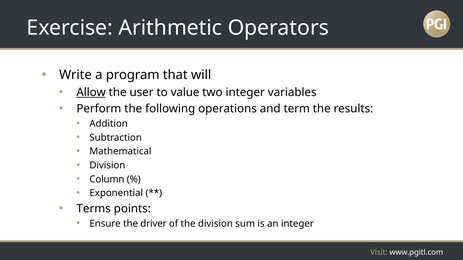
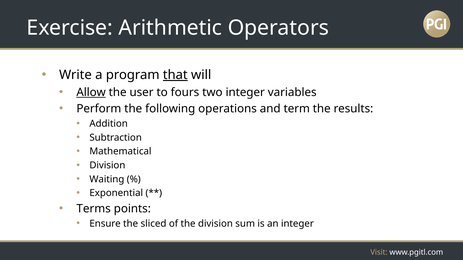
that underline: none -> present
value: value -> fours
Column: Column -> Waiting
driver: driver -> sliced
